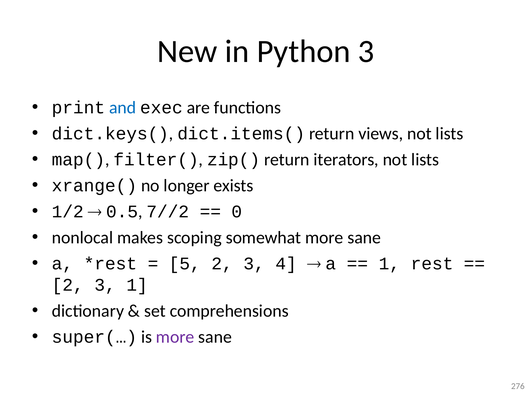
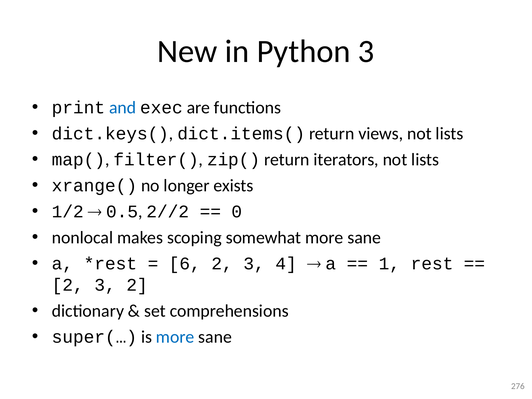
7//2: 7//2 -> 2//2
5: 5 -> 6
3 1: 1 -> 2
more at (175, 337) colour: purple -> blue
